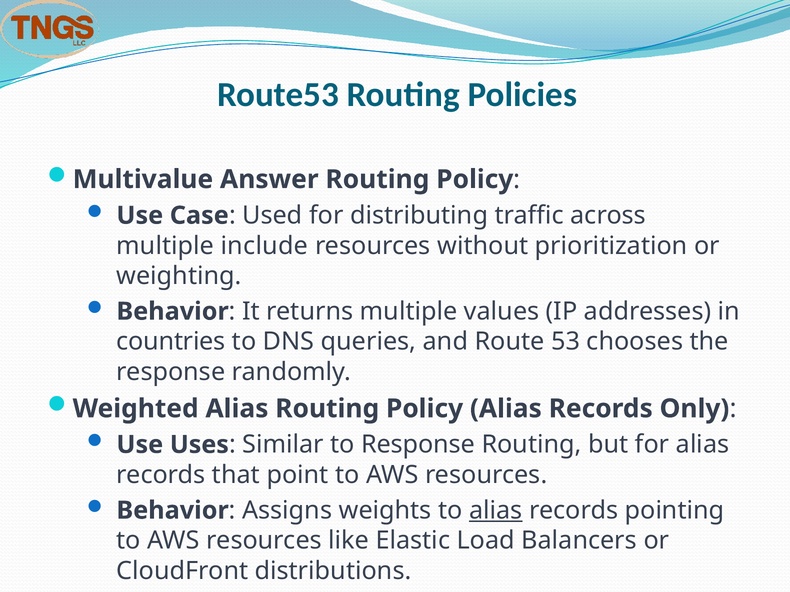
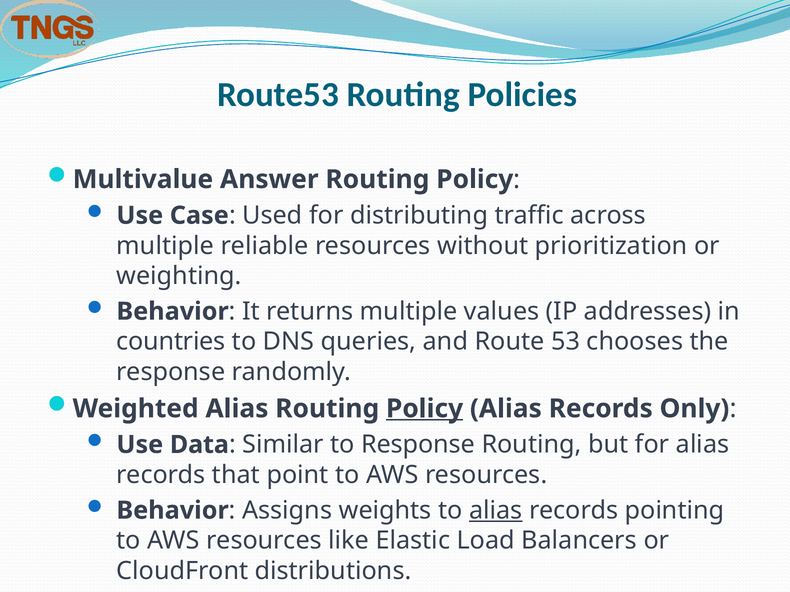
include: include -> reliable
Policy at (425, 409) underline: none -> present
Uses: Uses -> Data
